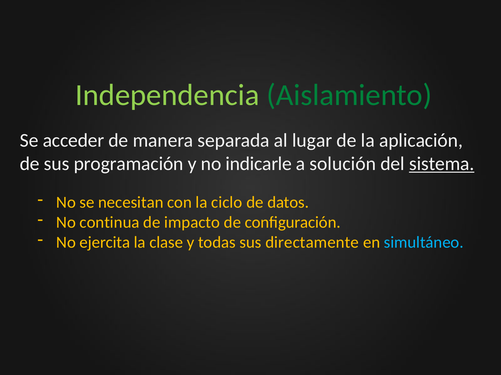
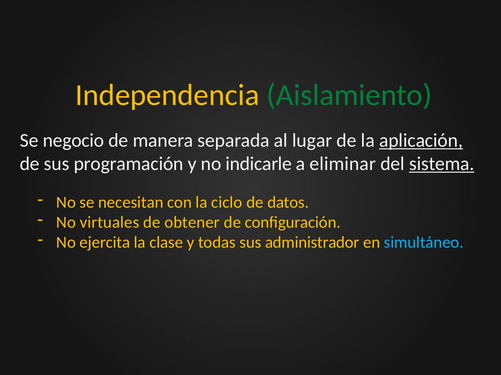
Independencia colour: light green -> yellow
acceder: acceder -> negocio
aplicación underline: none -> present
solución: solución -> eliminar
continua: continua -> virtuales
impacto: impacto -> obtener
directamente: directamente -> administrador
